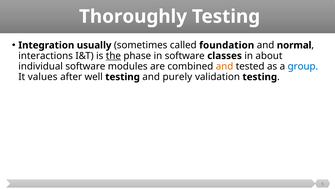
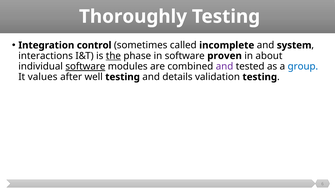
usually: usually -> control
foundation: foundation -> incomplete
normal: normal -> system
classes: classes -> proven
software at (85, 66) underline: none -> present
and at (225, 66) colour: orange -> purple
purely: purely -> details
